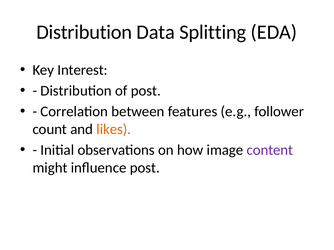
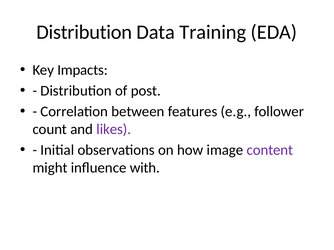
Splitting: Splitting -> Training
Interest: Interest -> Impacts
likes colour: orange -> purple
influence post: post -> with
